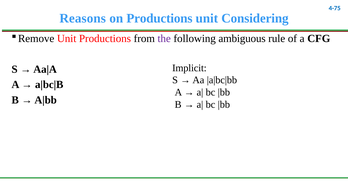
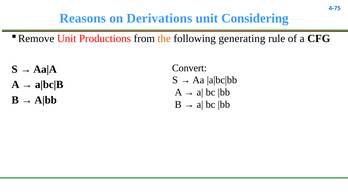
on Productions: Productions -> Derivations
the colour: purple -> orange
ambiguous: ambiguous -> generating
Implicit: Implicit -> Convert
